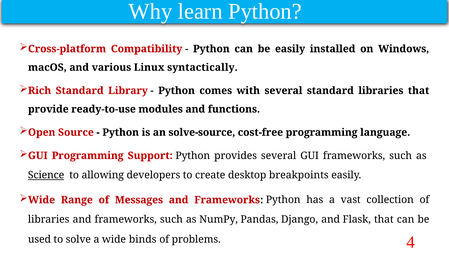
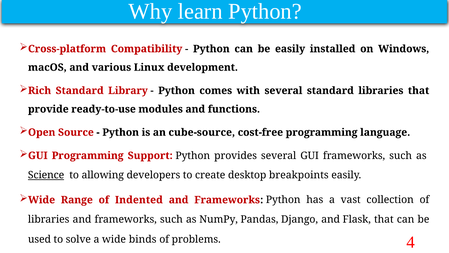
syntactically: syntactically -> development
solve-source: solve-source -> cube-source
Messages: Messages -> Indented
